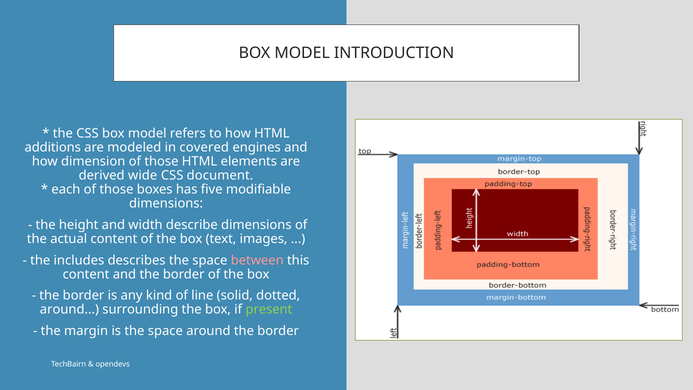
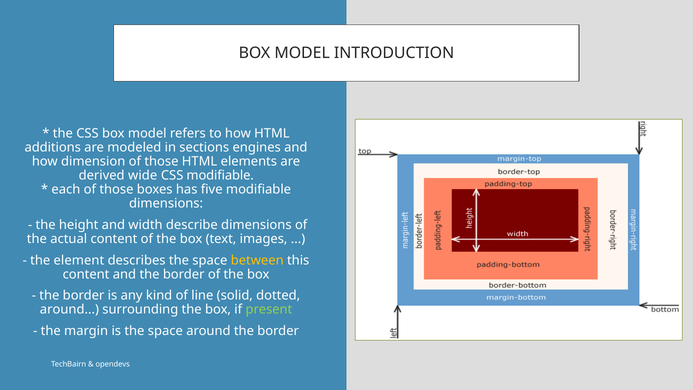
covered: covered -> sections
CSS document: document -> modifiable
includes: includes -> element
between colour: pink -> yellow
